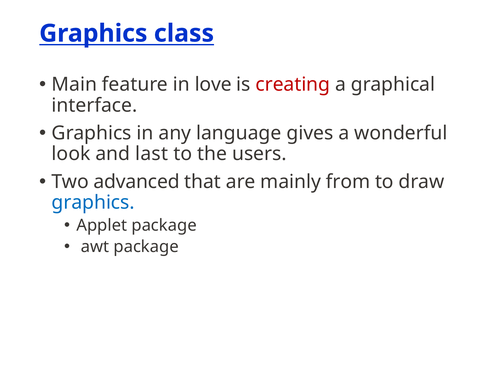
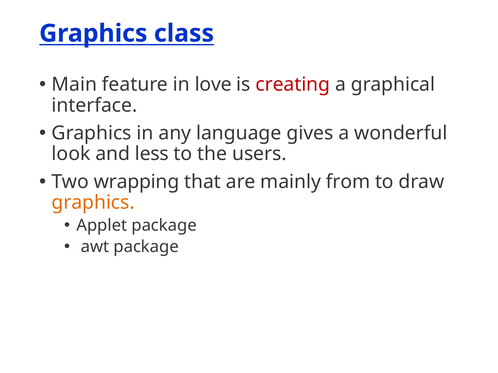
last: last -> less
advanced: advanced -> wrapping
graphics at (93, 203) colour: blue -> orange
